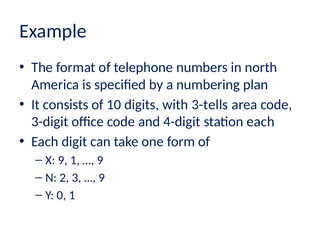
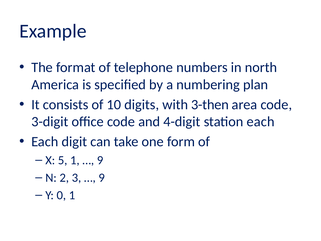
3-tells: 3-tells -> 3-then
X 9: 9 -> 5
